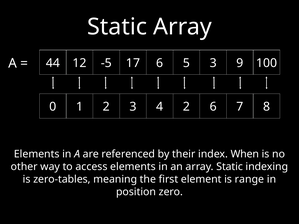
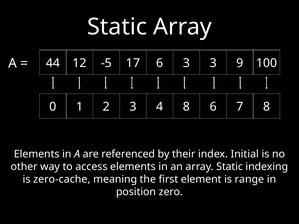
6 5: 5 -> 3
4 2: 2 -> 8
When: When -> Initial
zero-tables: zero-tables -> zero-cache
